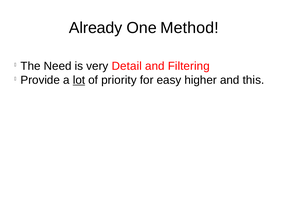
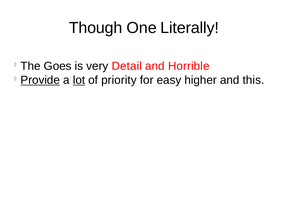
Already: Already -> Though
Method: Method -> Literally
Need: Need -> Goes
Filtering: Filtering -> Horrible
Provide underline: none -> present
